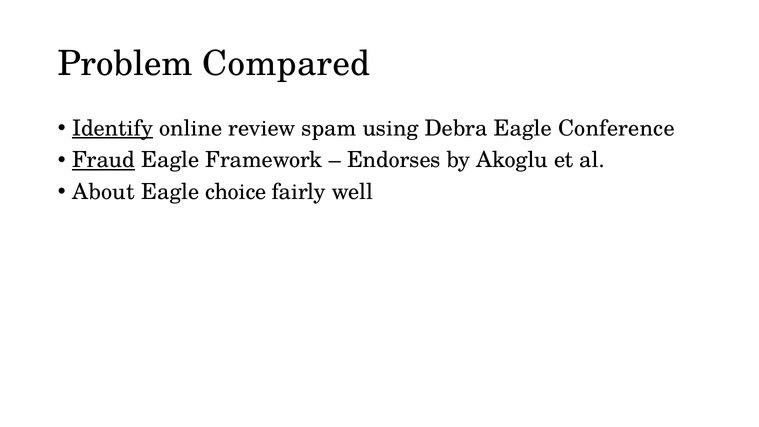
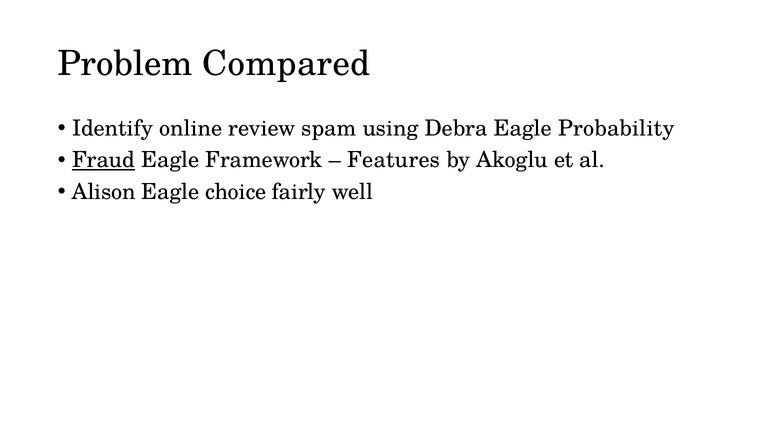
Identify underline: present -> none
Conference: Conference -> Probability
Endorses: Endorses -> Features
About: About -> Alison
